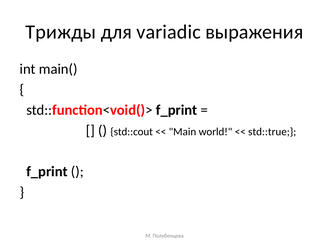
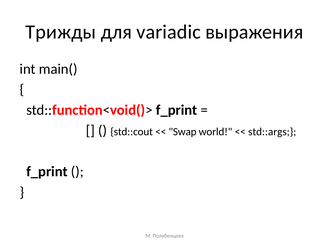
Main: Main -> Swap
std::true: std::true -> std::args
